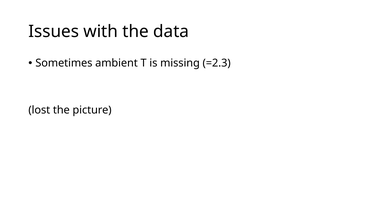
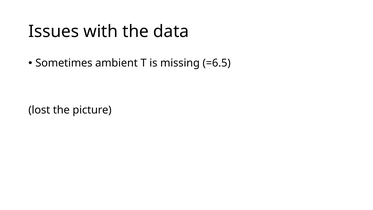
=2.3: =2.3 -> =6.5
